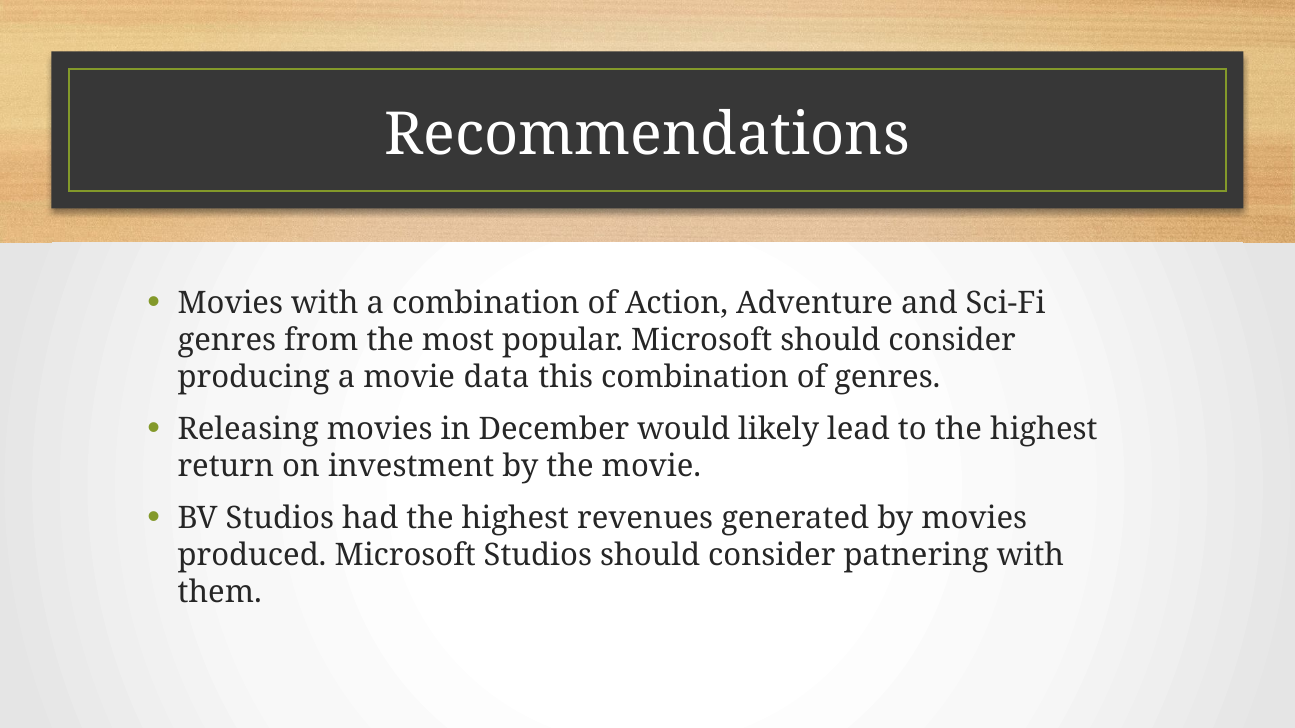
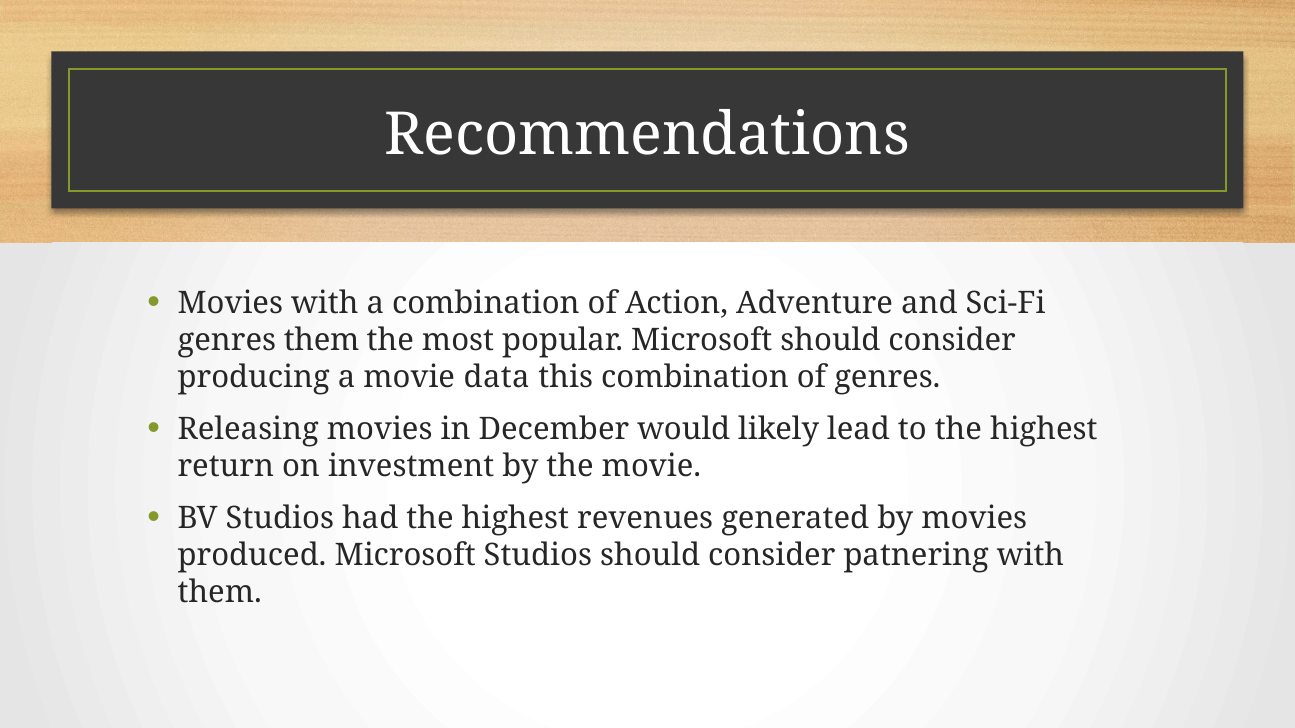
genres from: from -> them
